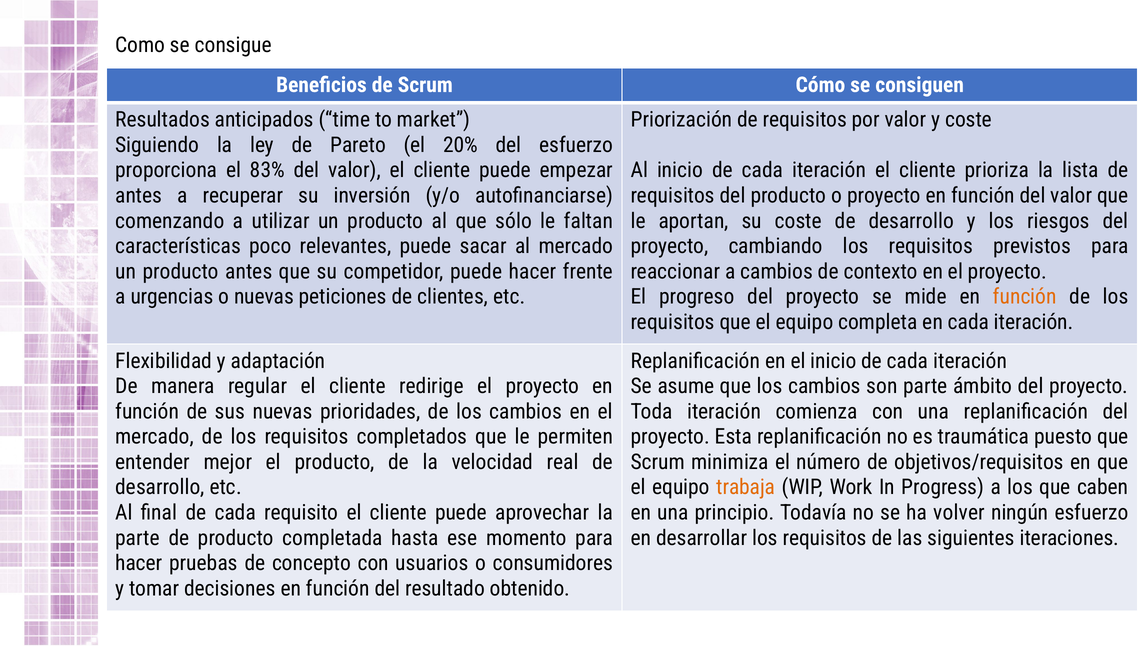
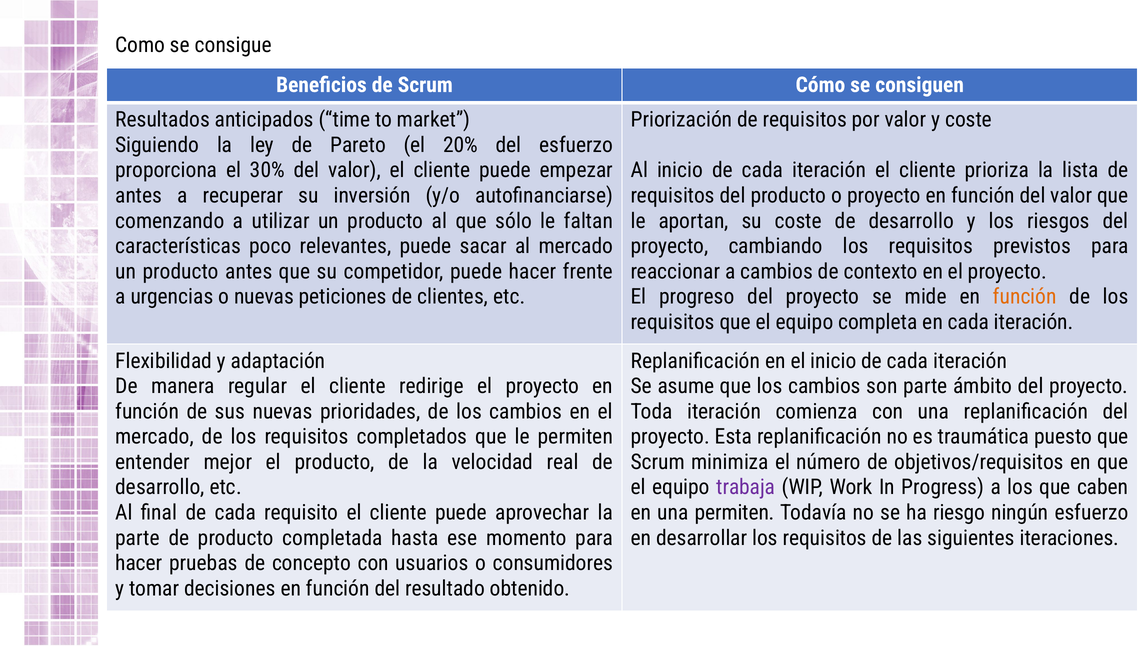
83%: 83% -> 30%
trabaja colour: orange -> purple
una principio: principio -> permiten
volver: volver -> riesgo
